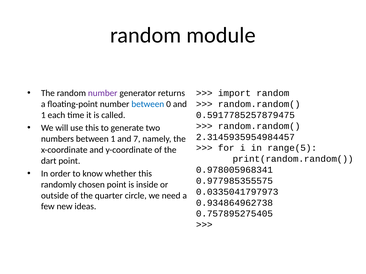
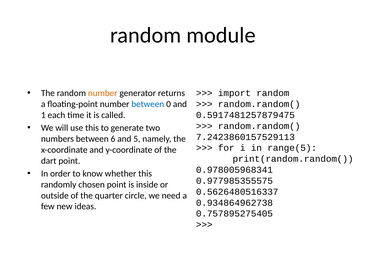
number at (103, 93) colour: purple -> orange
0.5917785257879475: 0.5917785257879475 -> 0.5917481257879475
2.3145935954984457: 2.3145935954984457 -> 7.2423860157529113
between 1: 1 -> 6
7: 7 -> 5
0.0335041797973: 0.0335041797973 -> 0.5626480516337
